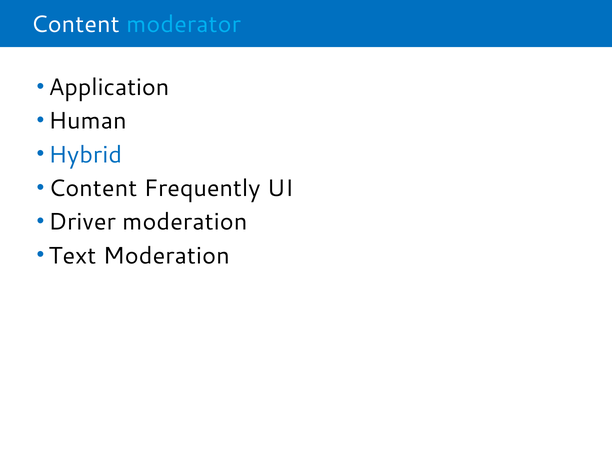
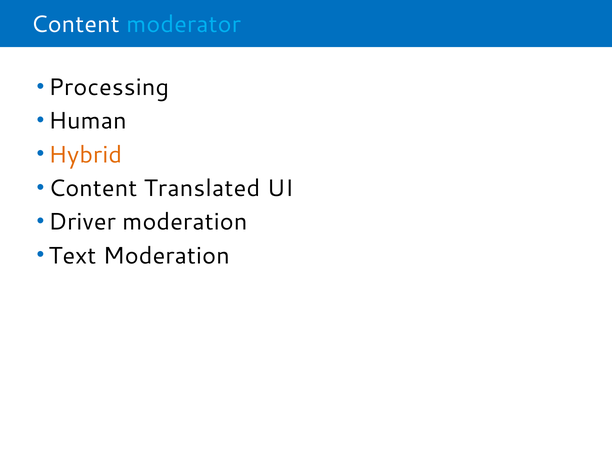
Application: Application -> Processing
Hybrid colour: blue -> orange
Frequently: Frequently -> Translated
